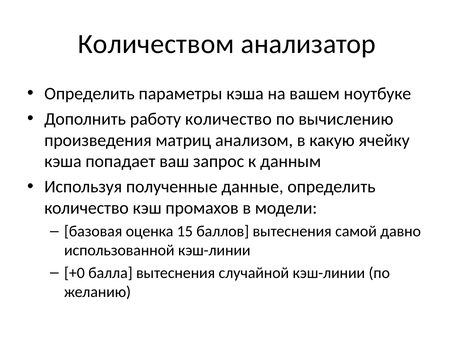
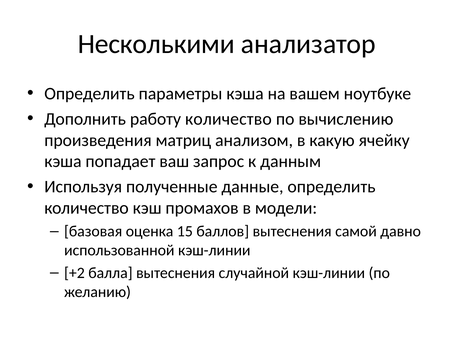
Количеством: Количеством -> Несколькими
+0: +0 -> +2
